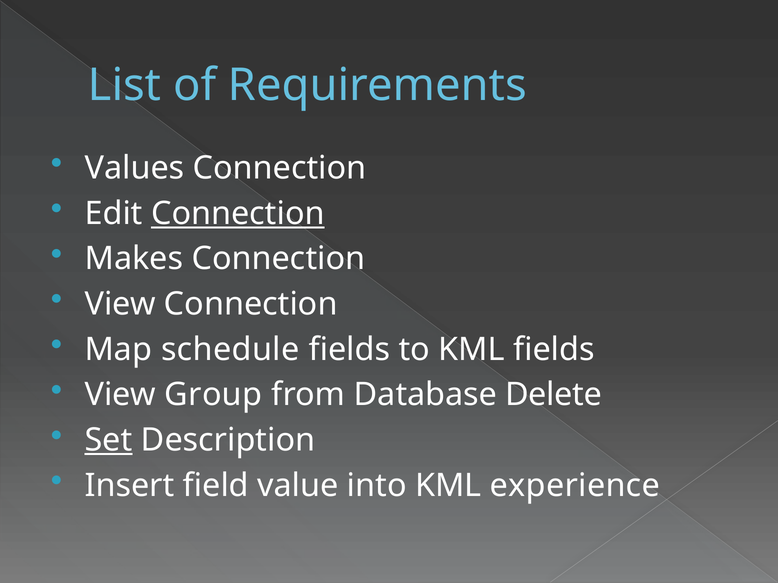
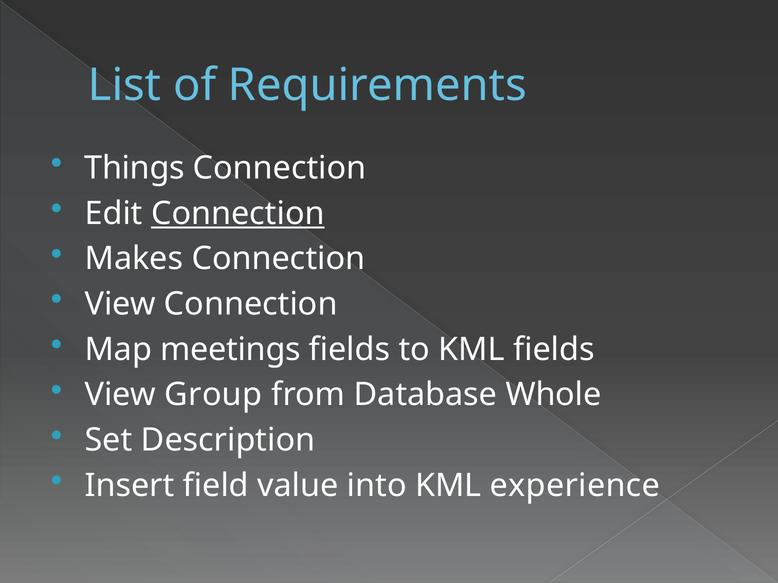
Values: Values -> Things
schedule: schedule -> meetings
Delete: Delete -> Whole
Set underline: present -> none
